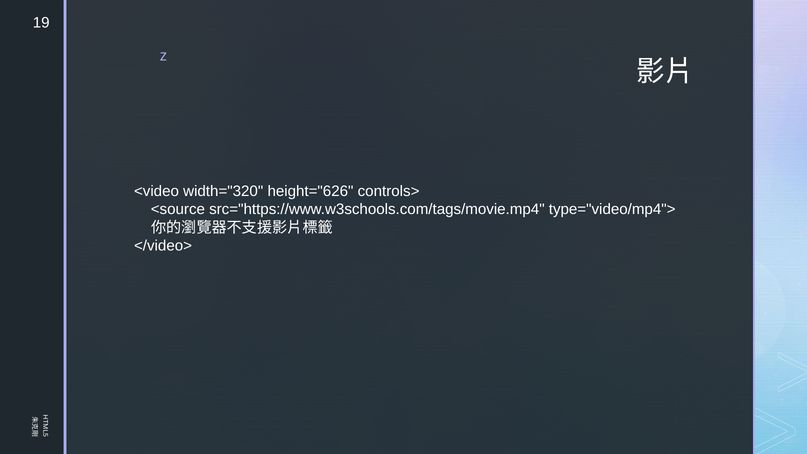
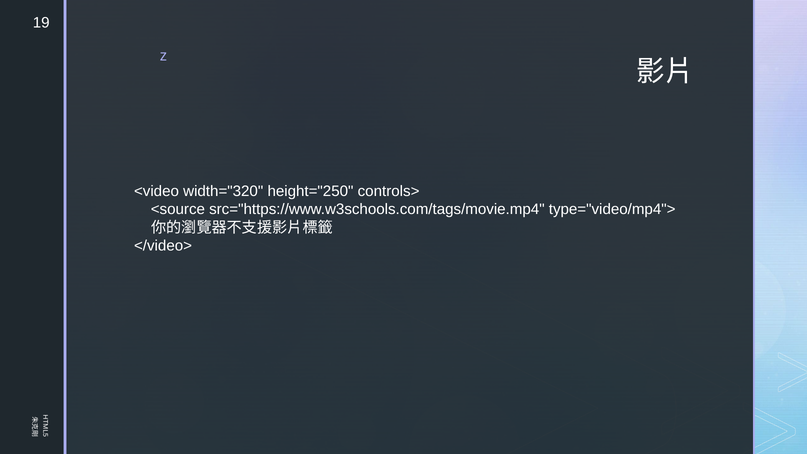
height="626: height="626 -> height="250
